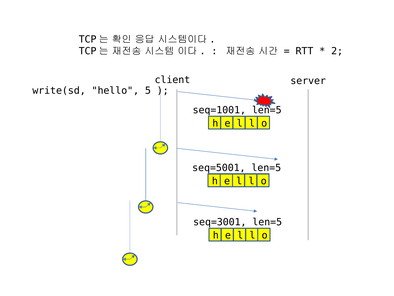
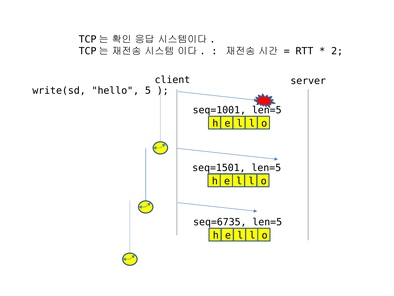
seq=5001: seq=5001 -> seq=1501
seq=3001: seq=3001 -> seq=6735
